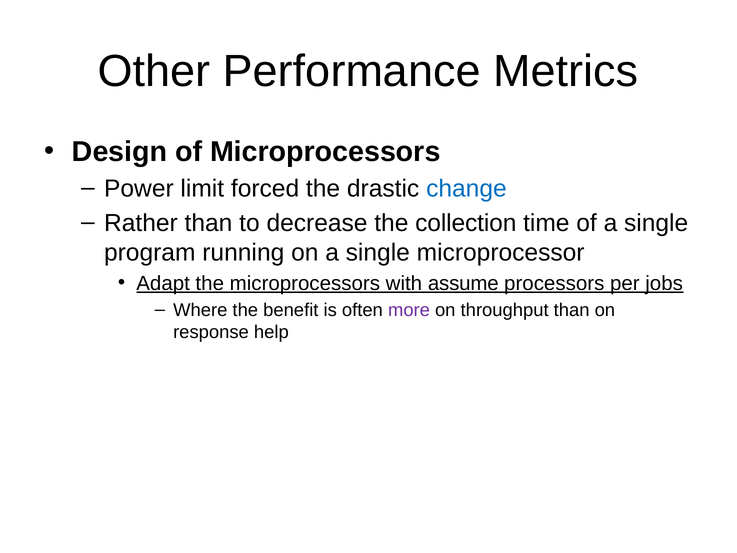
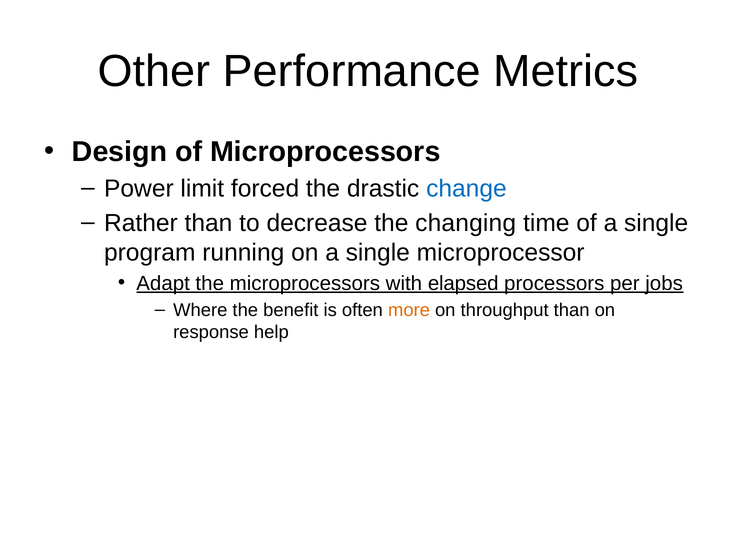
collection: collection -> changing
assume: assume -> elapsed
more colour: purple -> orange
